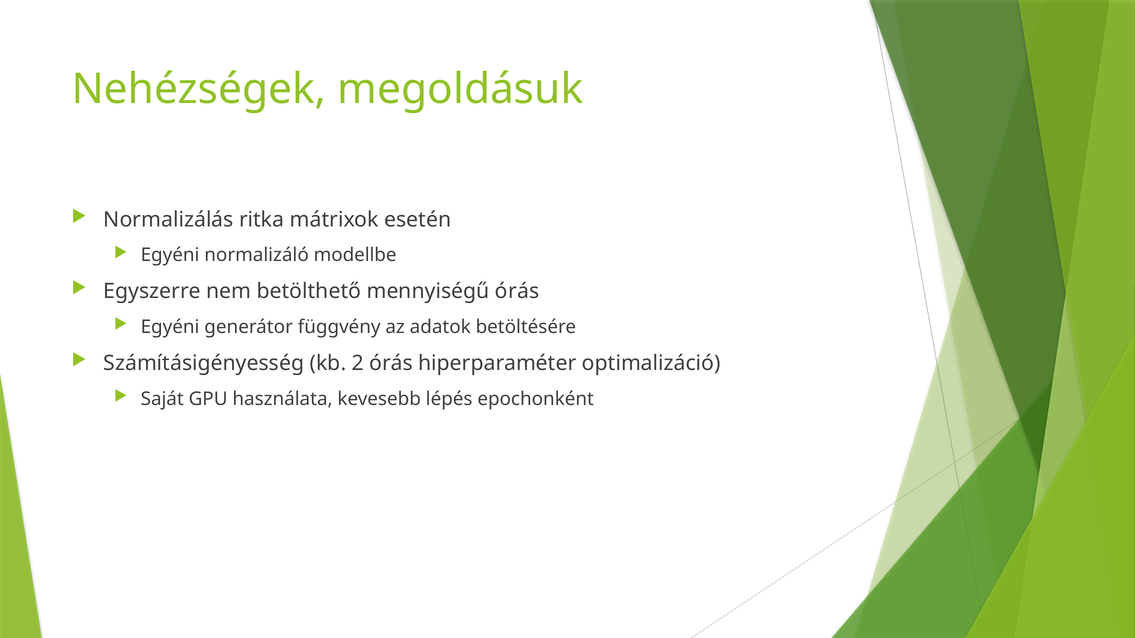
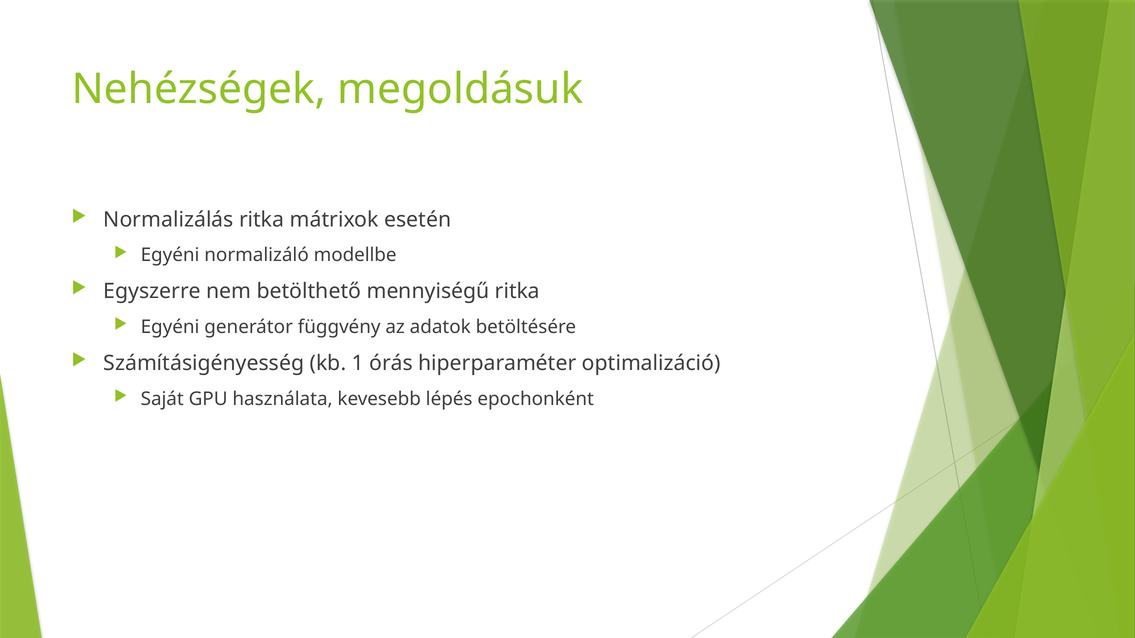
mennyiségű órás: órás -> ritka
2: 2 -> 1
